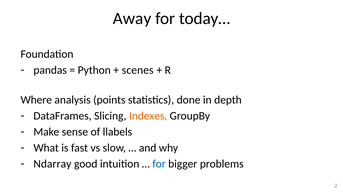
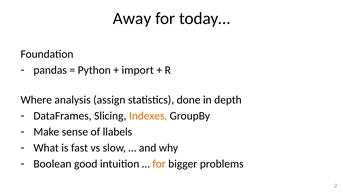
scenes: scenes -> import
points: points -> assign
Ndarray: Ndarray -> Boolean
for at (159, 164) colour: blue -> orange
